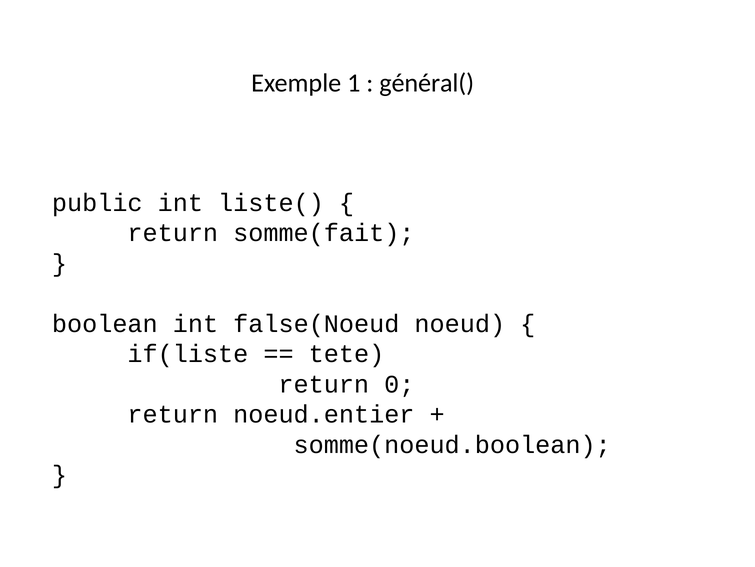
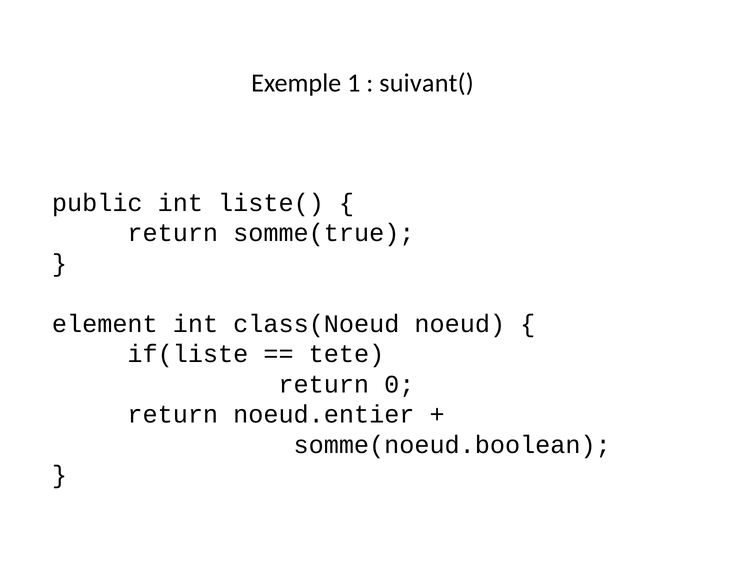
général(: général( -> suivant(
somme(fait: somme(fait -> somme(true
boolean: boolean -> element
false(Noeud: false(Noeud -> class(Noeud
